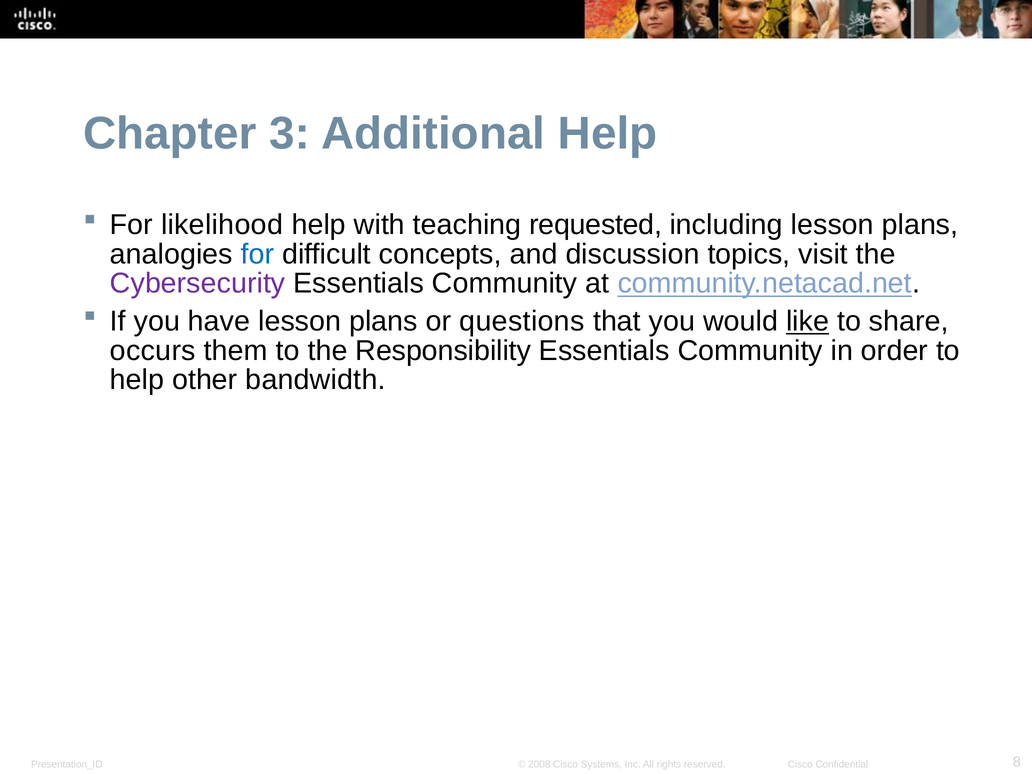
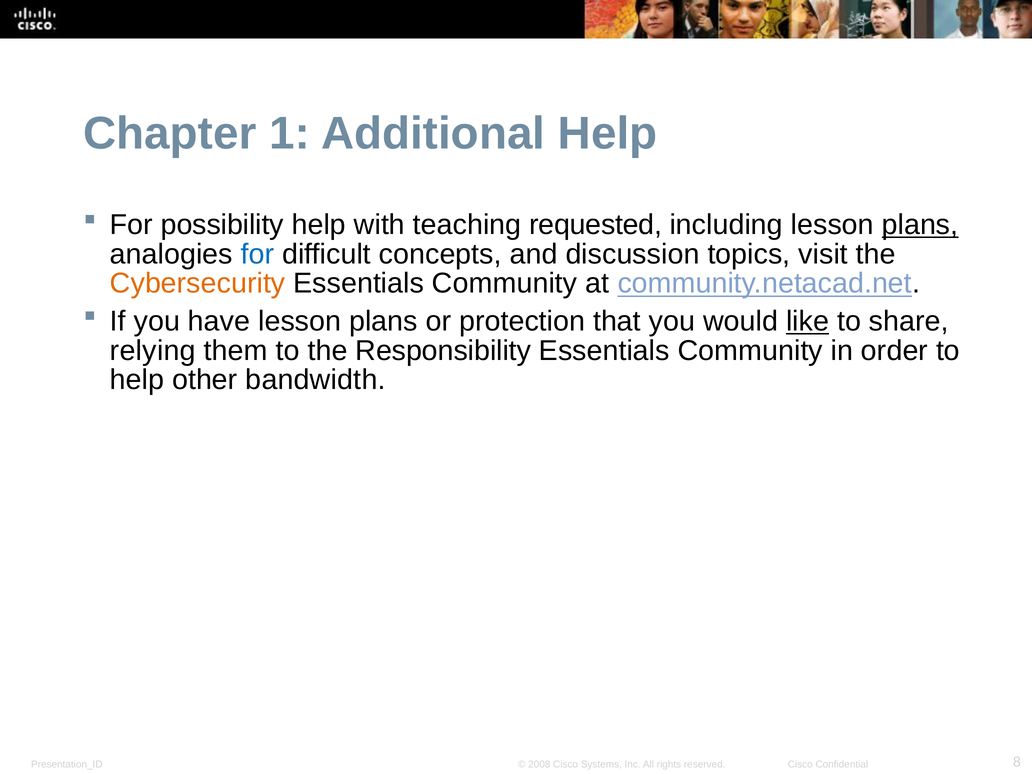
3: 3 -> 1
likelihood: likelihood -> possibility
plans at (920, 225) underline: none -> present
Cybersecurity colour: purple -> orange
questions: questions -> protection
occurs: occurs -> relying
